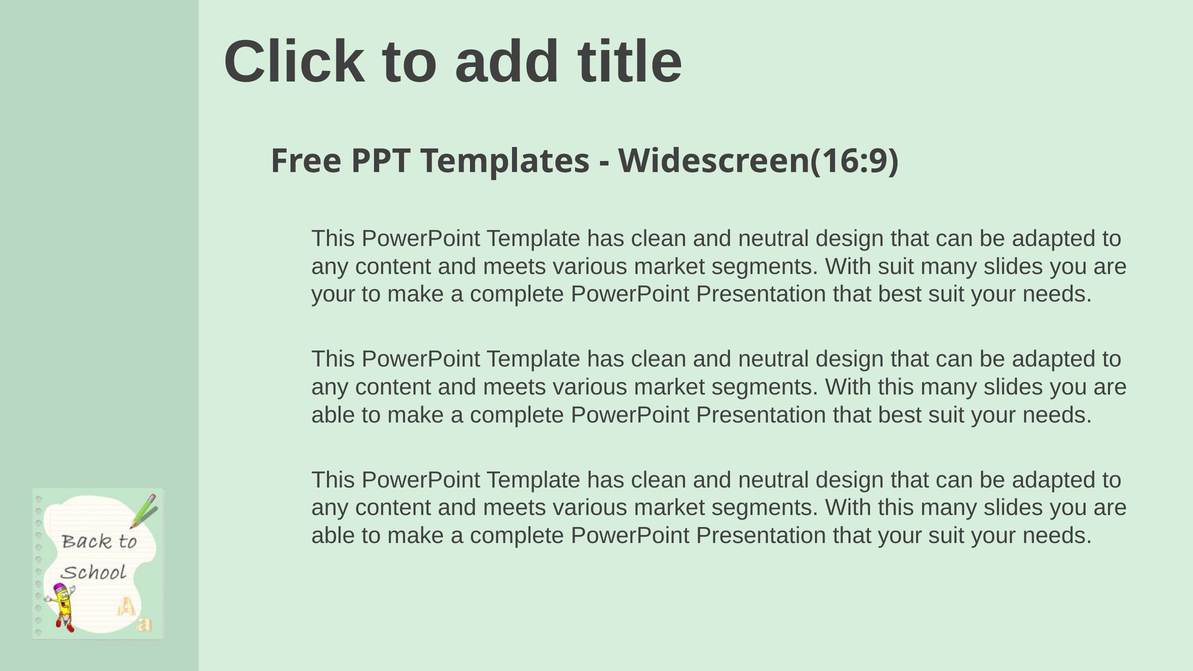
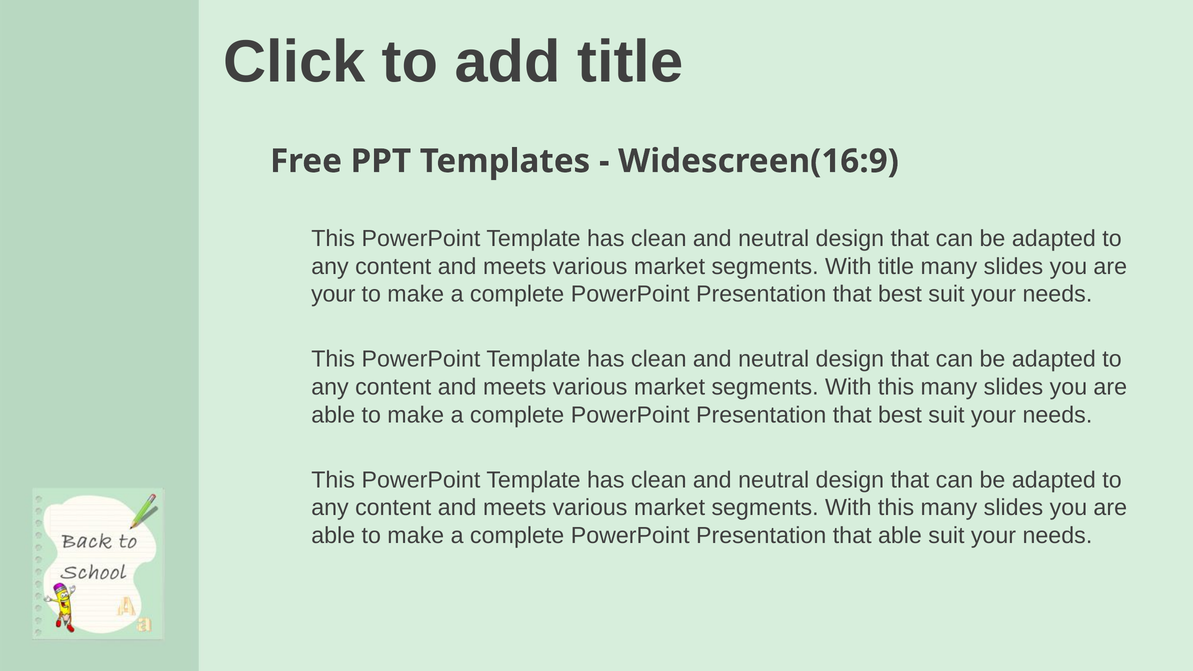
With suit: suit -> title
that your: your -> able
